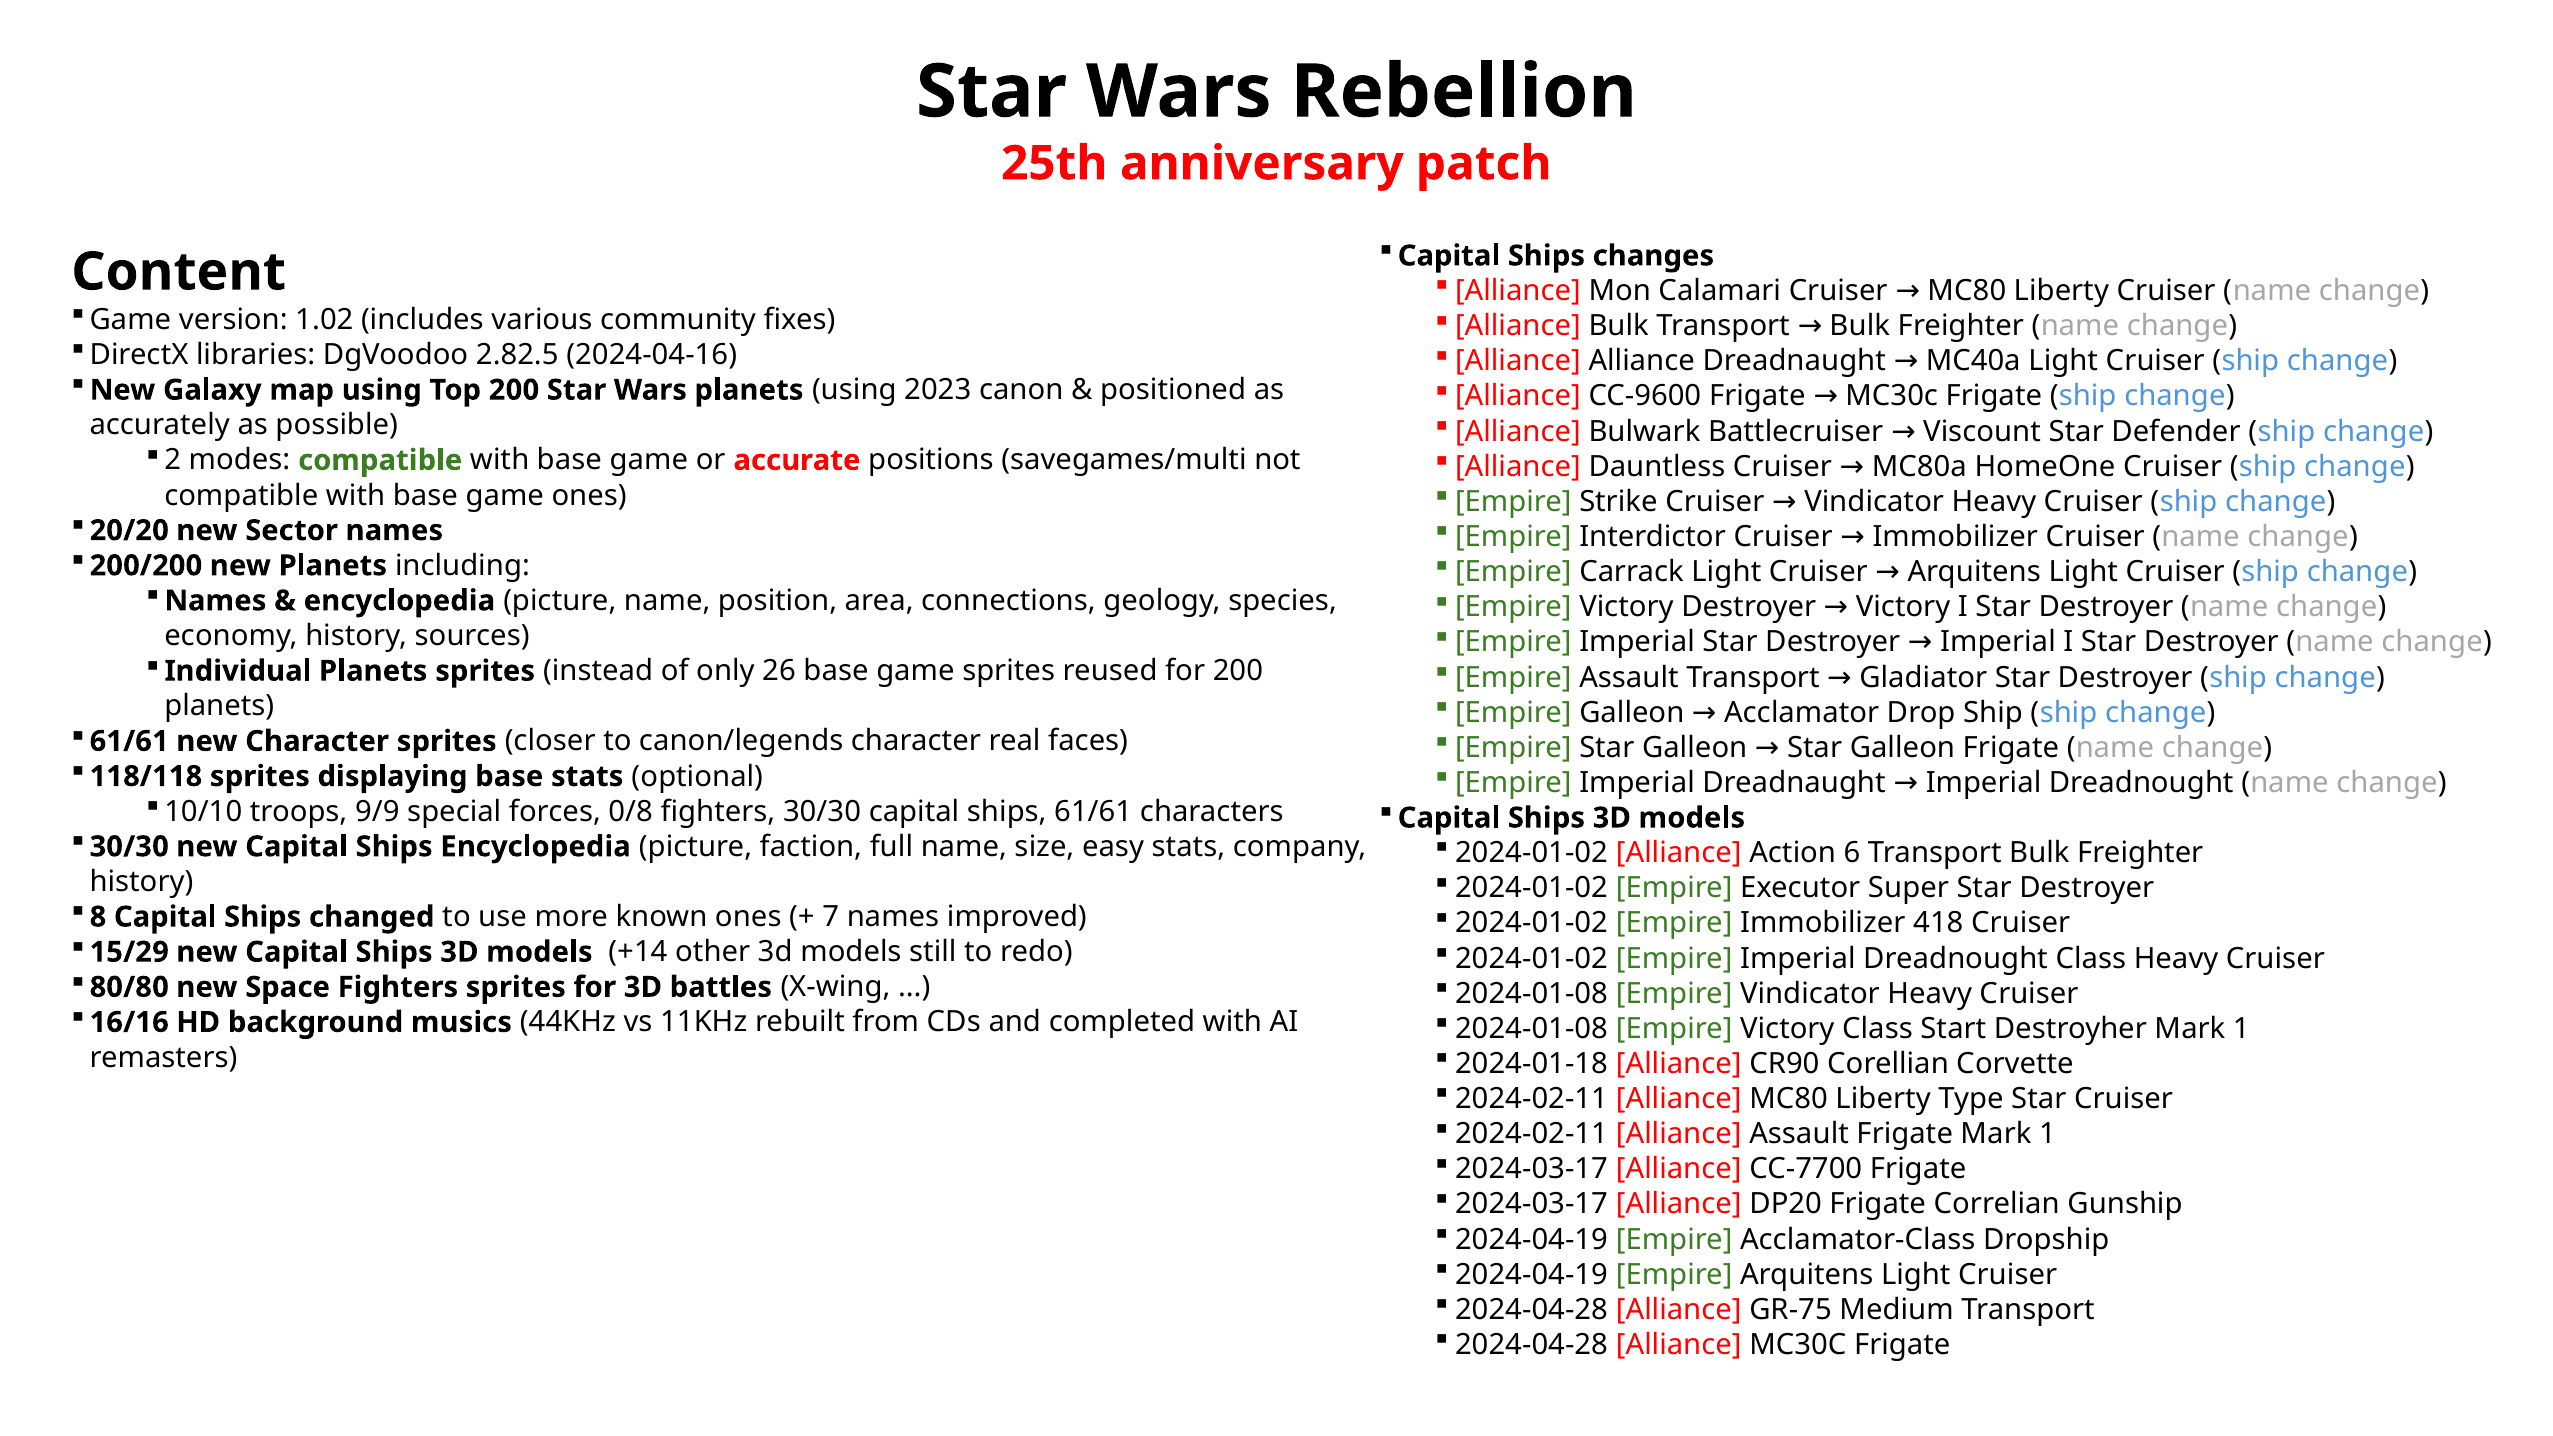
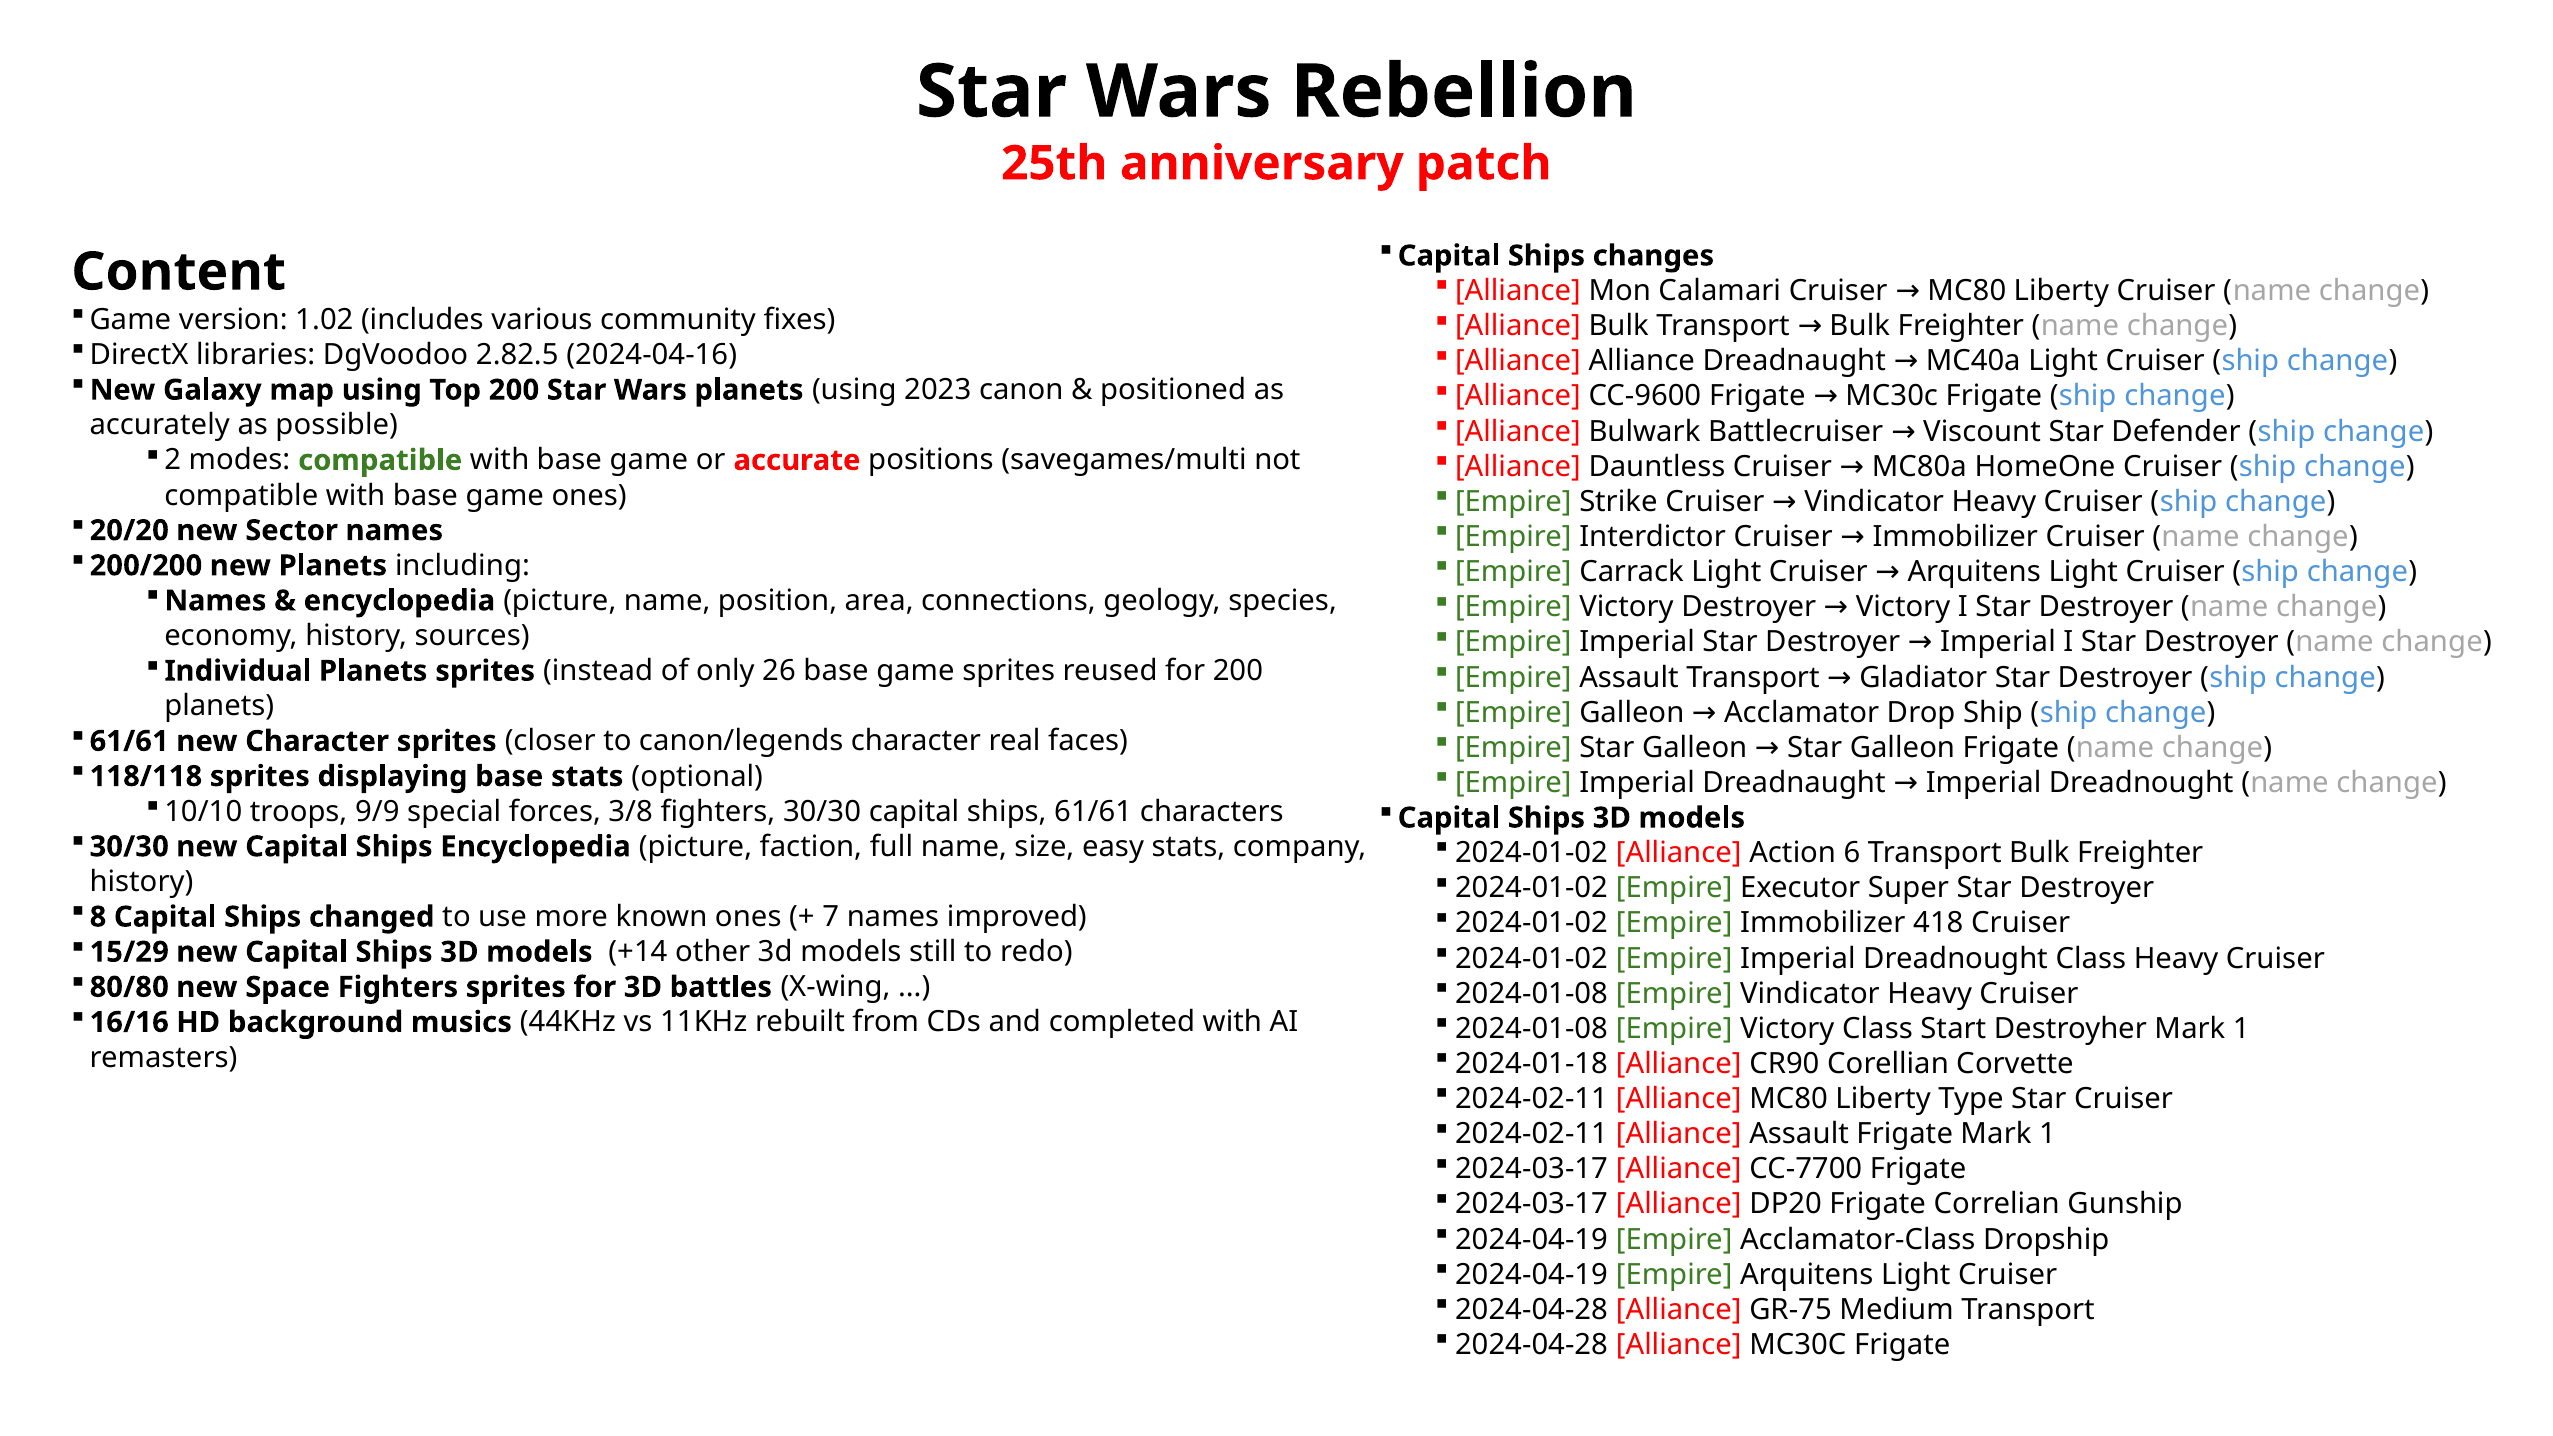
0/8: 0/8 -> 3/8
